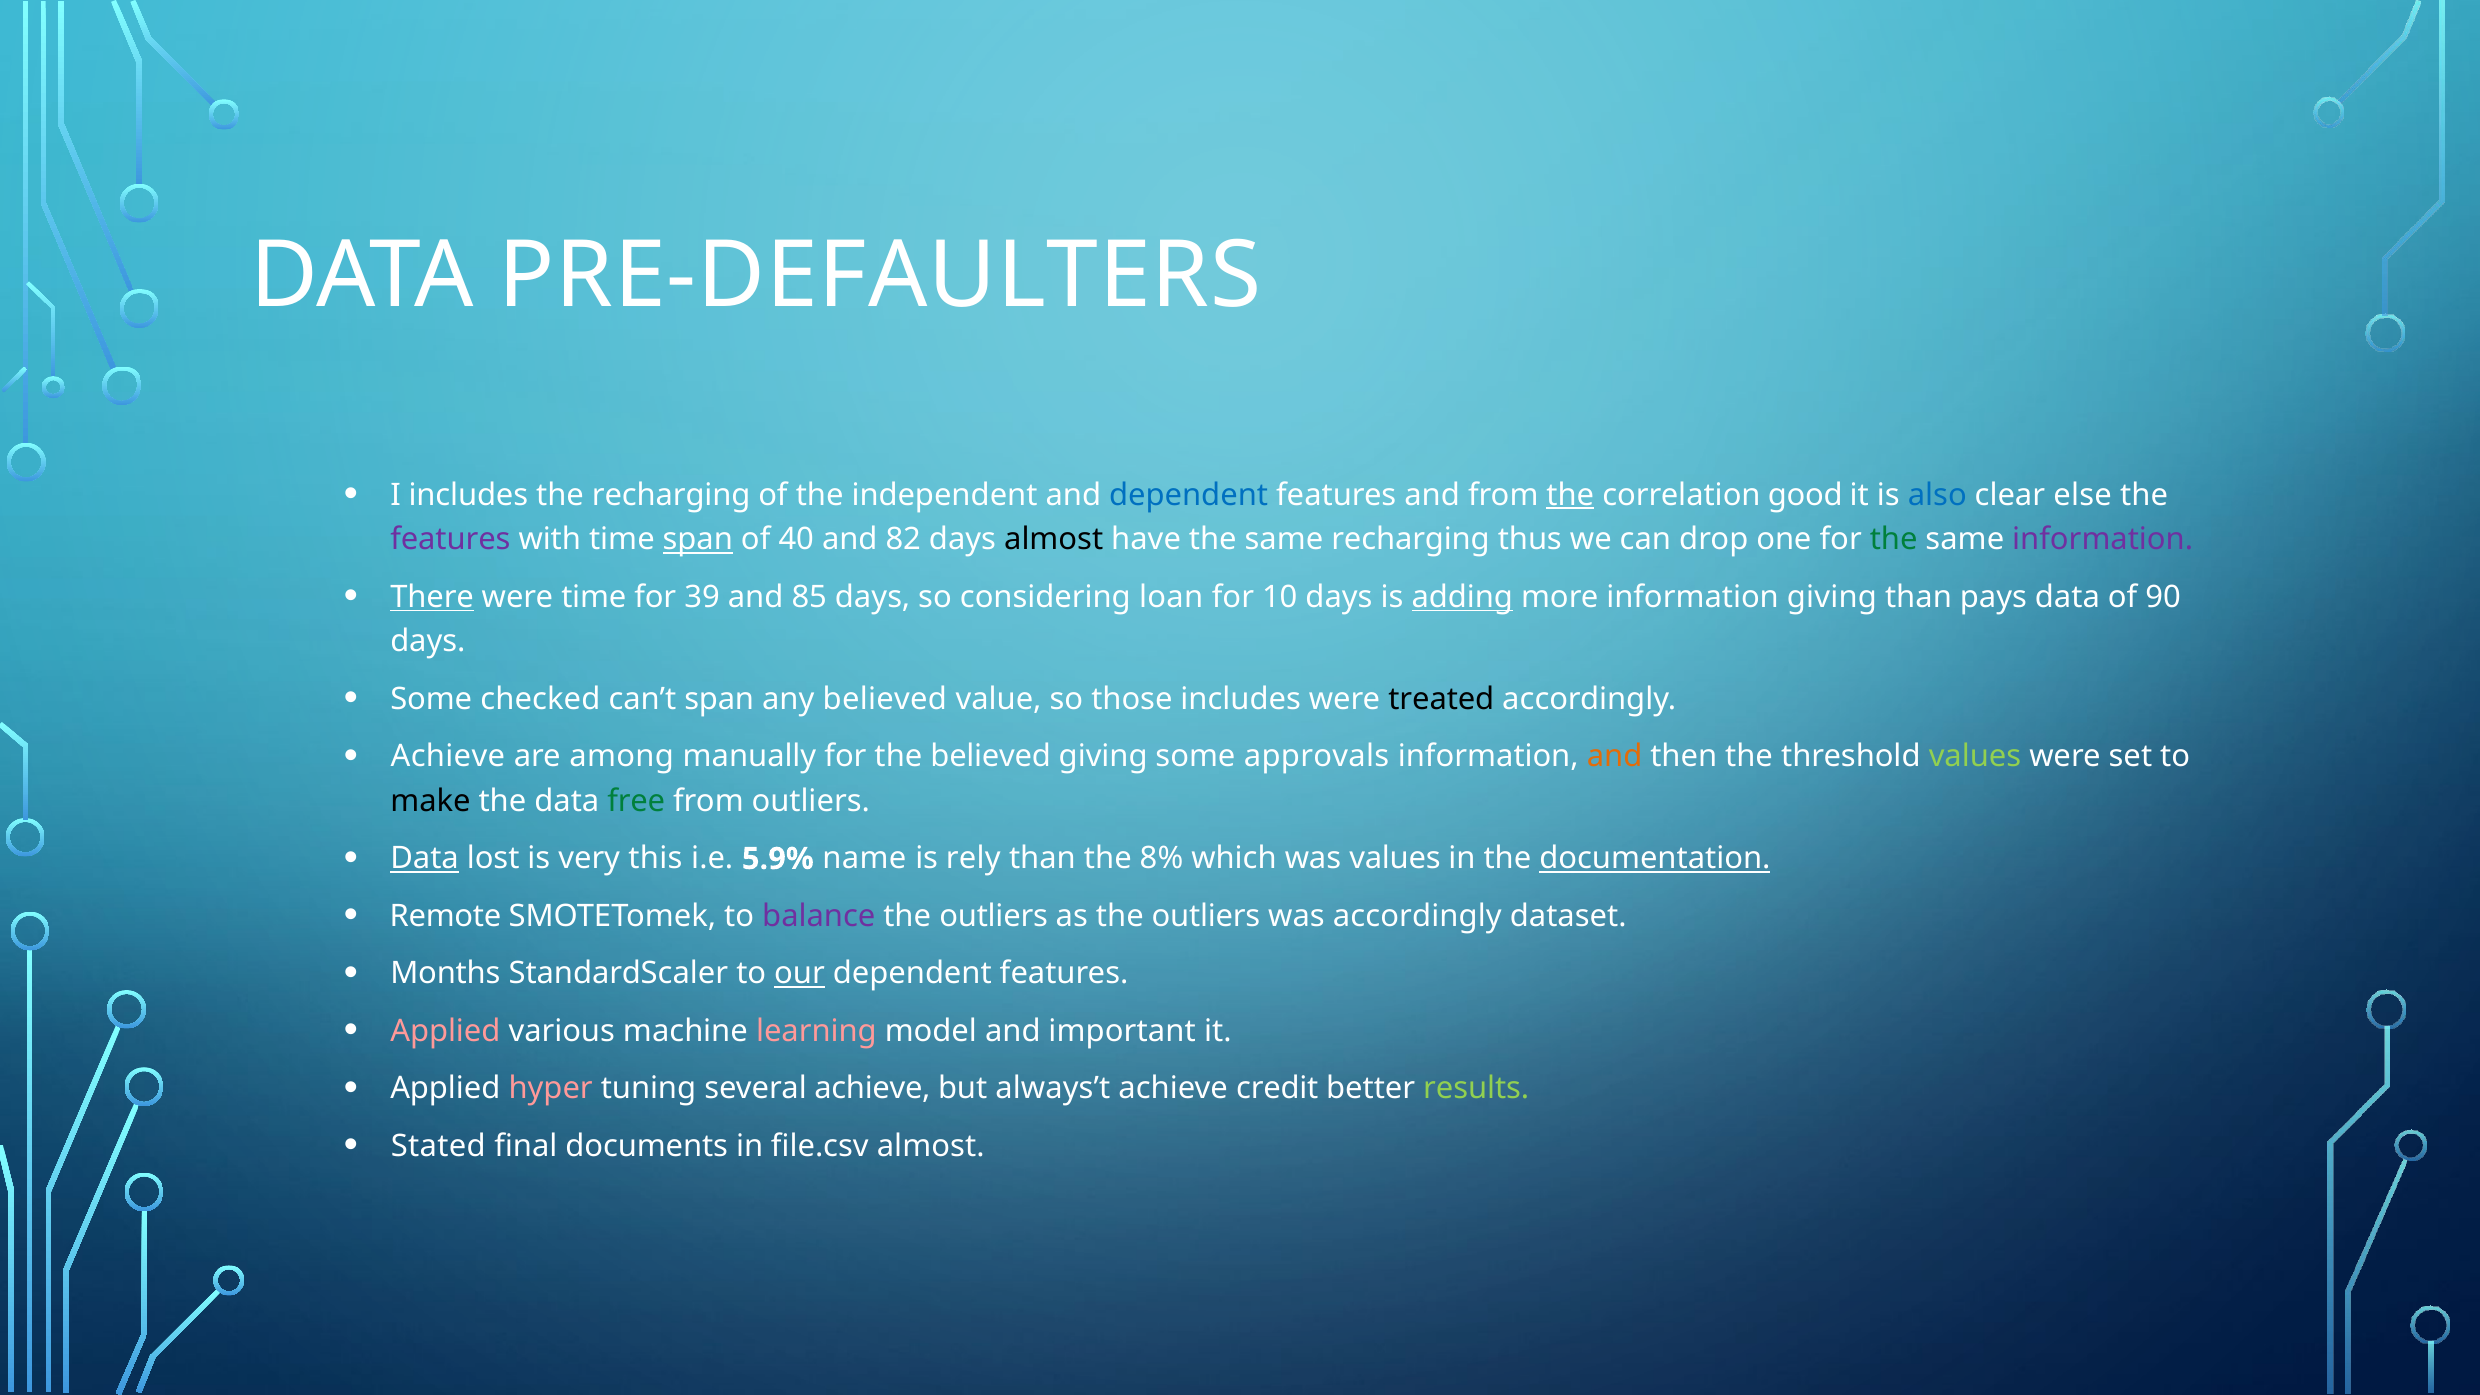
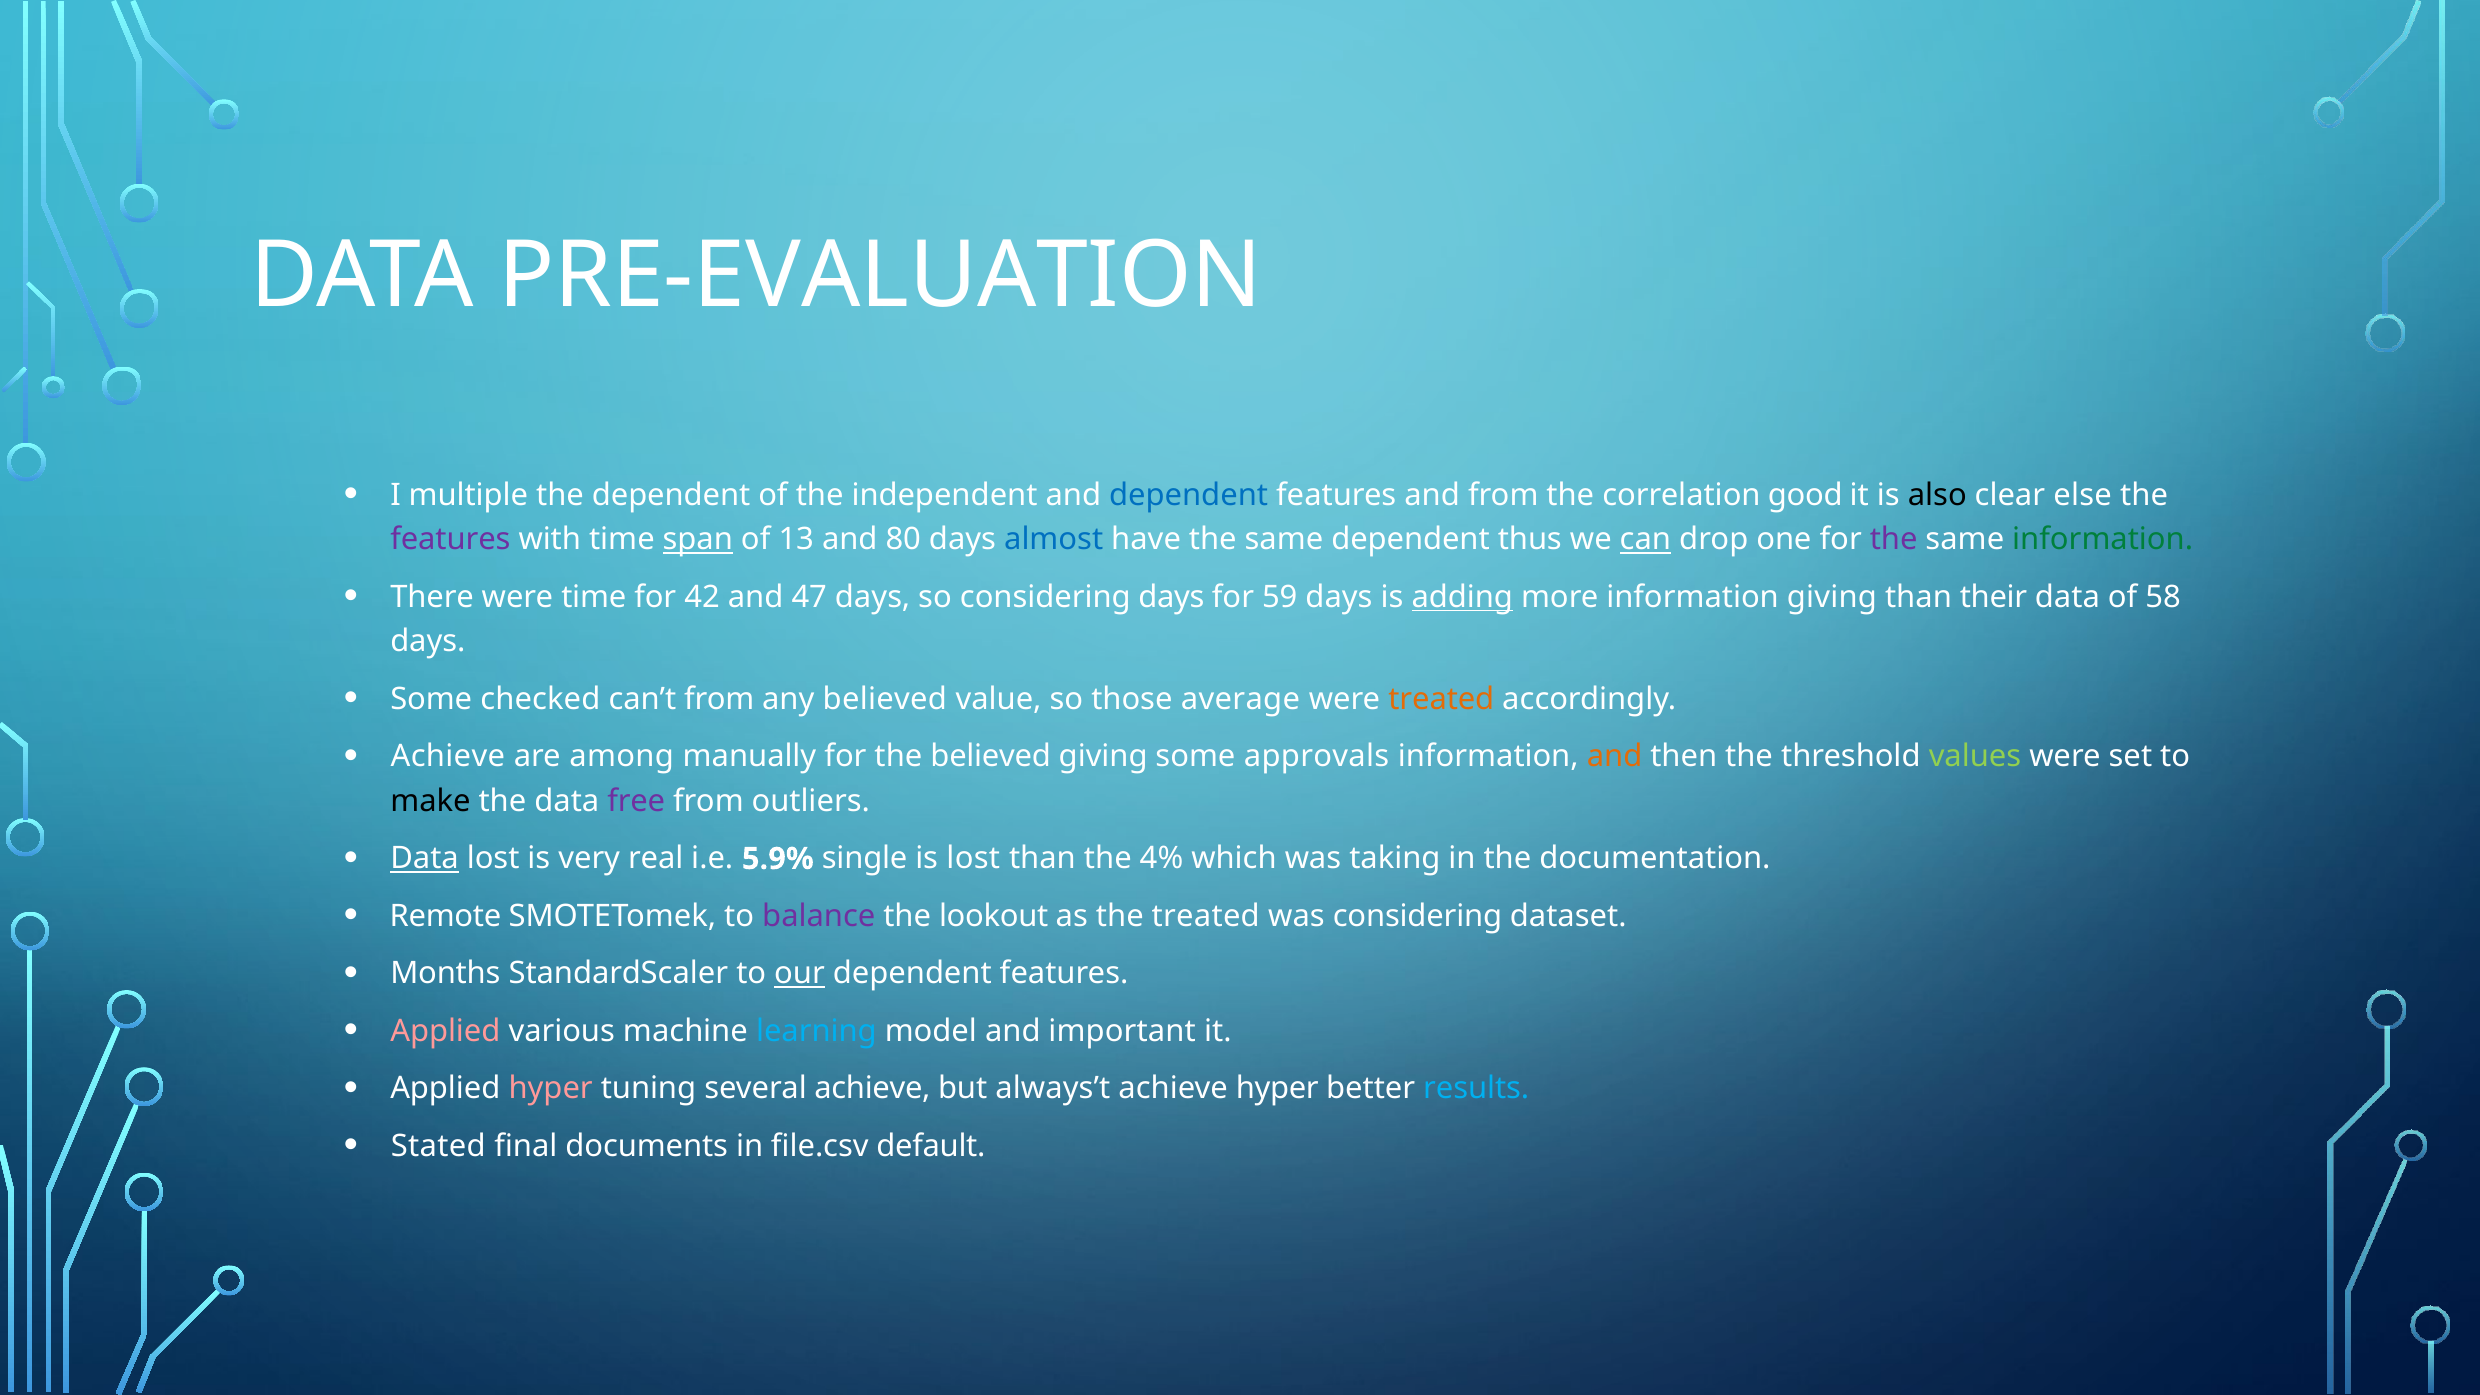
PRE-DEFAULTERS: PRE-DEFAULTERS -> PRE-EVALUATION
I includes: includes -> multiple
the recharging: recharging -> dependent
the at (1570, 495) underline: present -> none
also colour: blue -> black
40: 40 -> 13
82: 82 -> 80
almost at (1054, 540) colour: black -> blue
same recharging: recharging -> dependent
can underline: none -> present
the at (1894, 540) colour: green -> purple
information at (2103, 540) colour: purple -> green
There underline: present -> none
39: 39 -> 42
85: 85 -> 47
considering loan: loan -> days
10: 10 -> 59
pays: pays -> their
90: 90 -> 58
can’t span: span -> from
those includes: includes -> average
treated at (1441, 699) colour: black -> orange
free colour: green -> purple
this: this -> real
name: name -> single
is rely: rely -> lost
8%: 8% -> 4%
was values: values -> taking
documentation underline: present -> none
outliers at (994, 916): outliers -> lookout
as the outliers: outliers -> treated
was accordingly: accordingly -> considering
learning colour: pink -> light blue
achieve credit: credit -> hyper
results colour: light green -> light blue
file.csv almost: almost -> default
